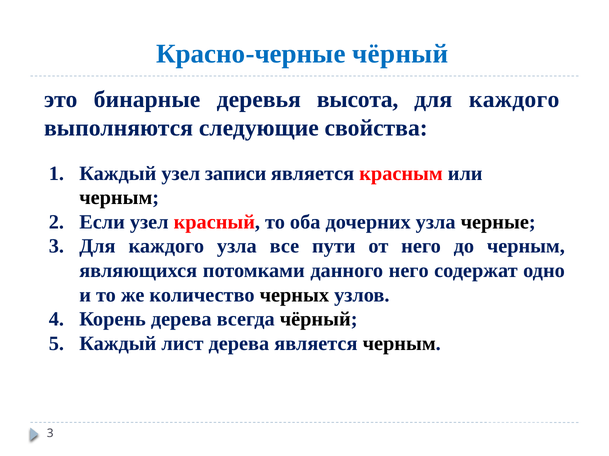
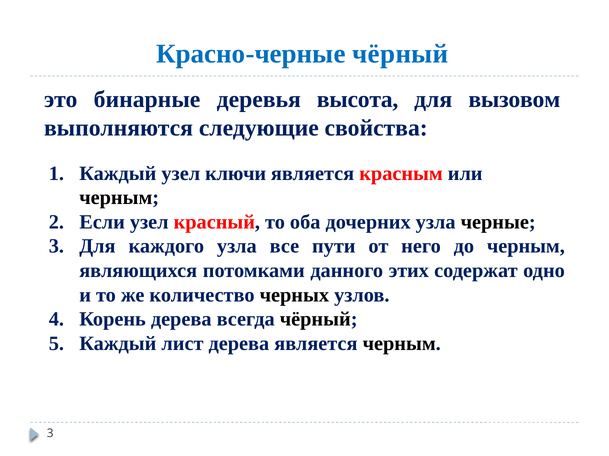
каждого at (514, 100): каждого -> вызовом
записи: записи -> ключи
данного него: него -> этих
